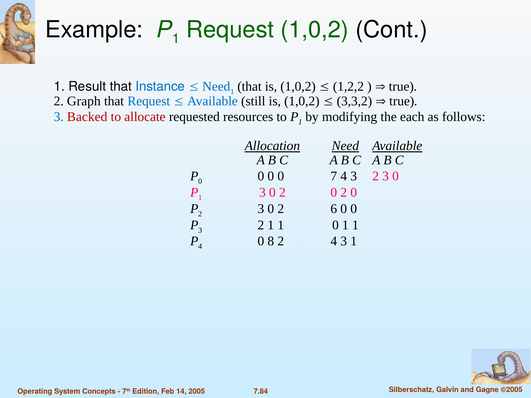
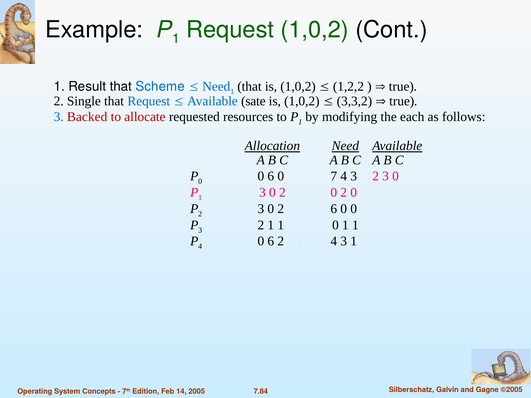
Instance: Instance -> Scheme
Graph: Graph -> Single
still: still -> sate
0 at (271, 176): 0 -> 6
4 0 8: 8 -> 6
